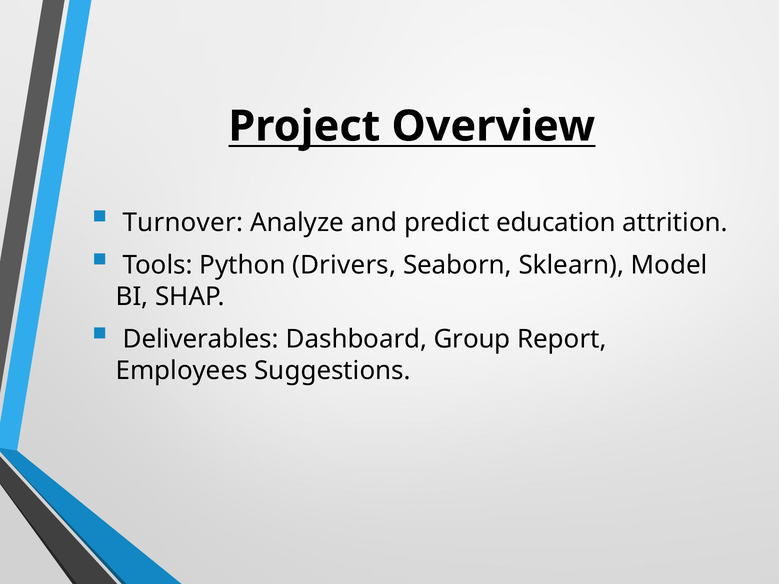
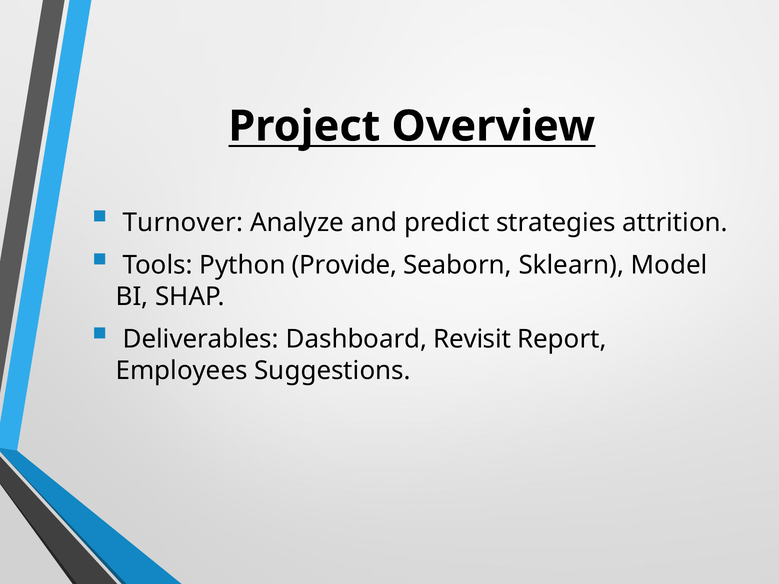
education: education -> strategies
Drivers: Drivers -> Provide
Group: Group -> Revisit
